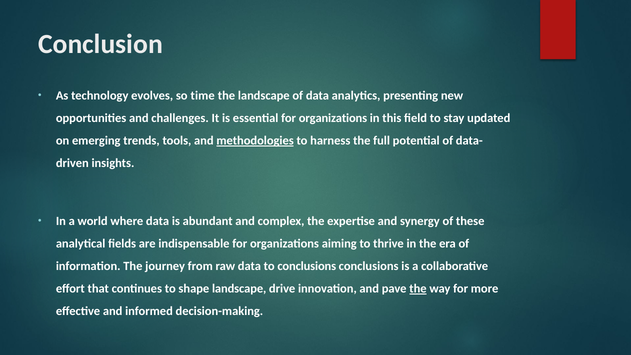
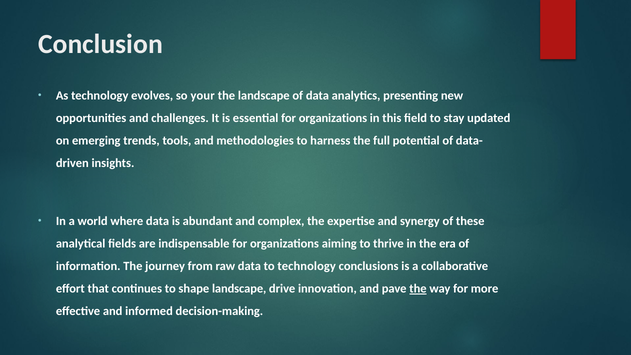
time: time -> your
methodologies underline: present -> none
to conclusions: conclusions -> technology
